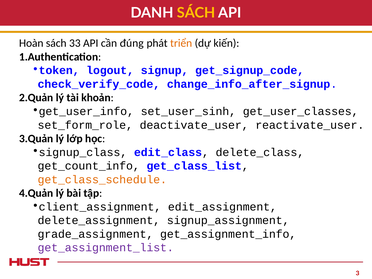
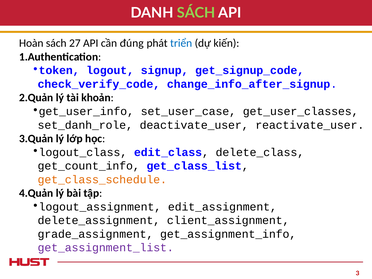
SÁCH at (196, 13) colour: yellow -> light green
33: 33 -> 27
triển colour: orange -> blue
set_user_sinh: set_user_sinh -> set_user_case
set_form_role: set_form_role -> set_danh_role
signup_class: signup_class -> logout_class
client_assignment: client_assignment -> logout_assignment
signup_assignment: signup_assignment -> client_assignment
